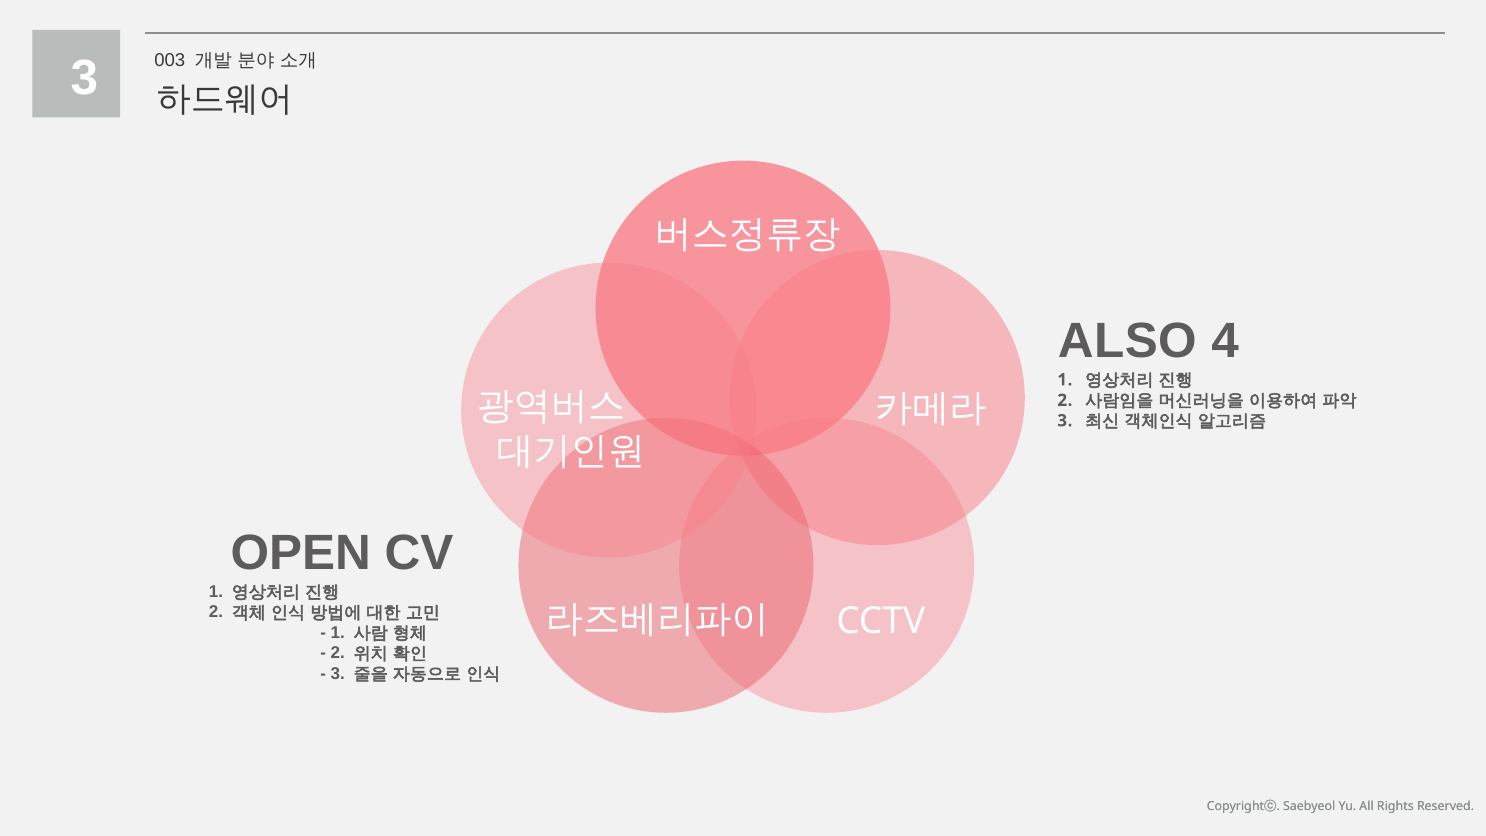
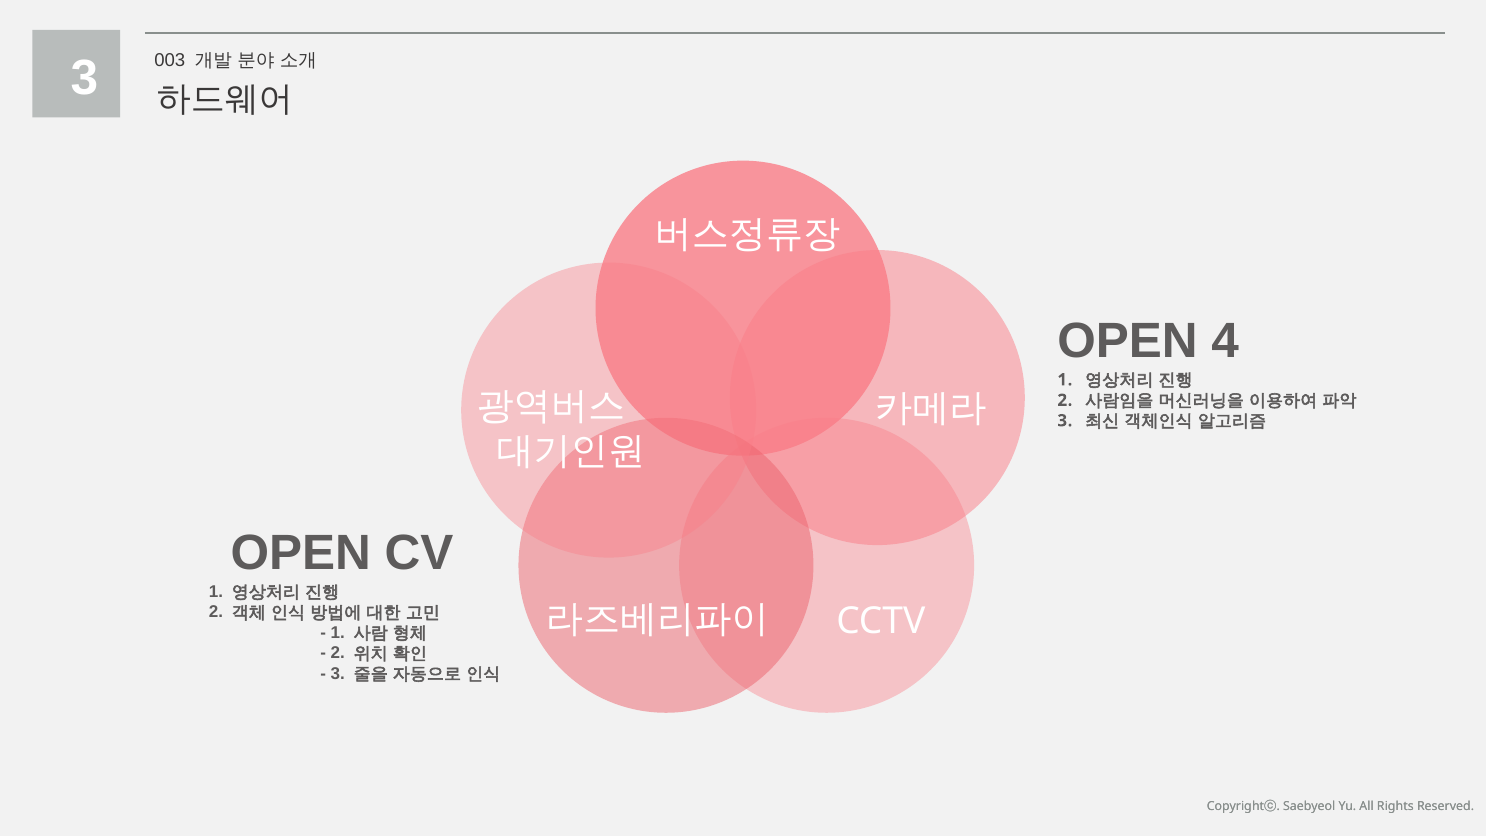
ALSO at (1127, 341): ALSO -> OPEN
